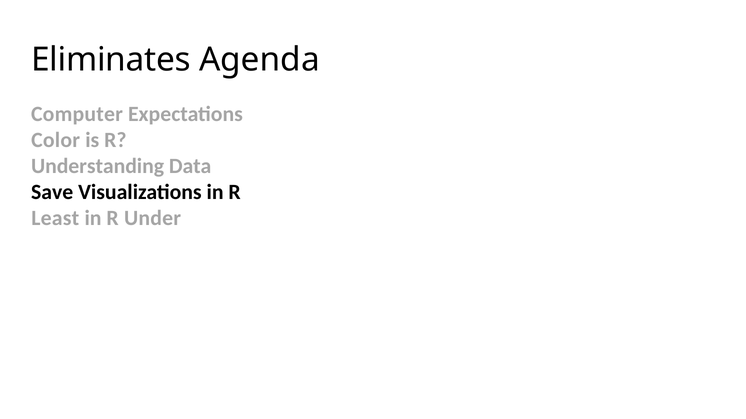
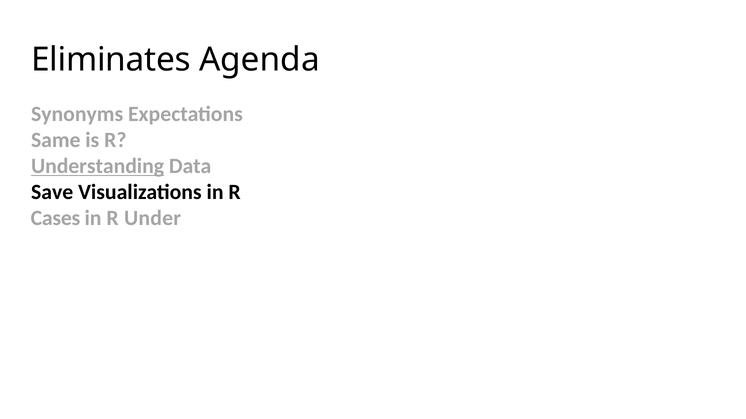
Computer: Computer -> Synonyms
Color: Color -> Same
Understanding underline: none -> present
Least: Least -> Cases
